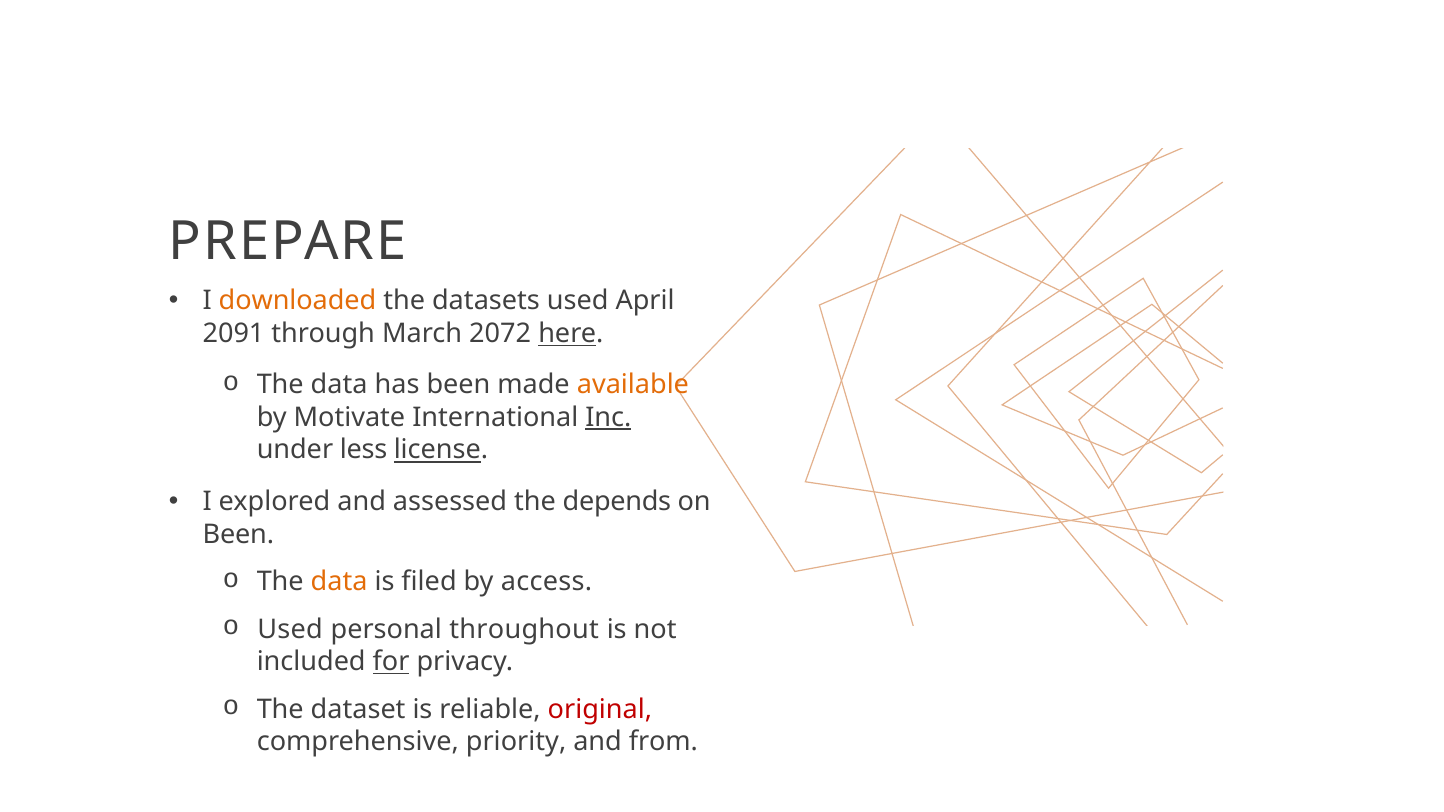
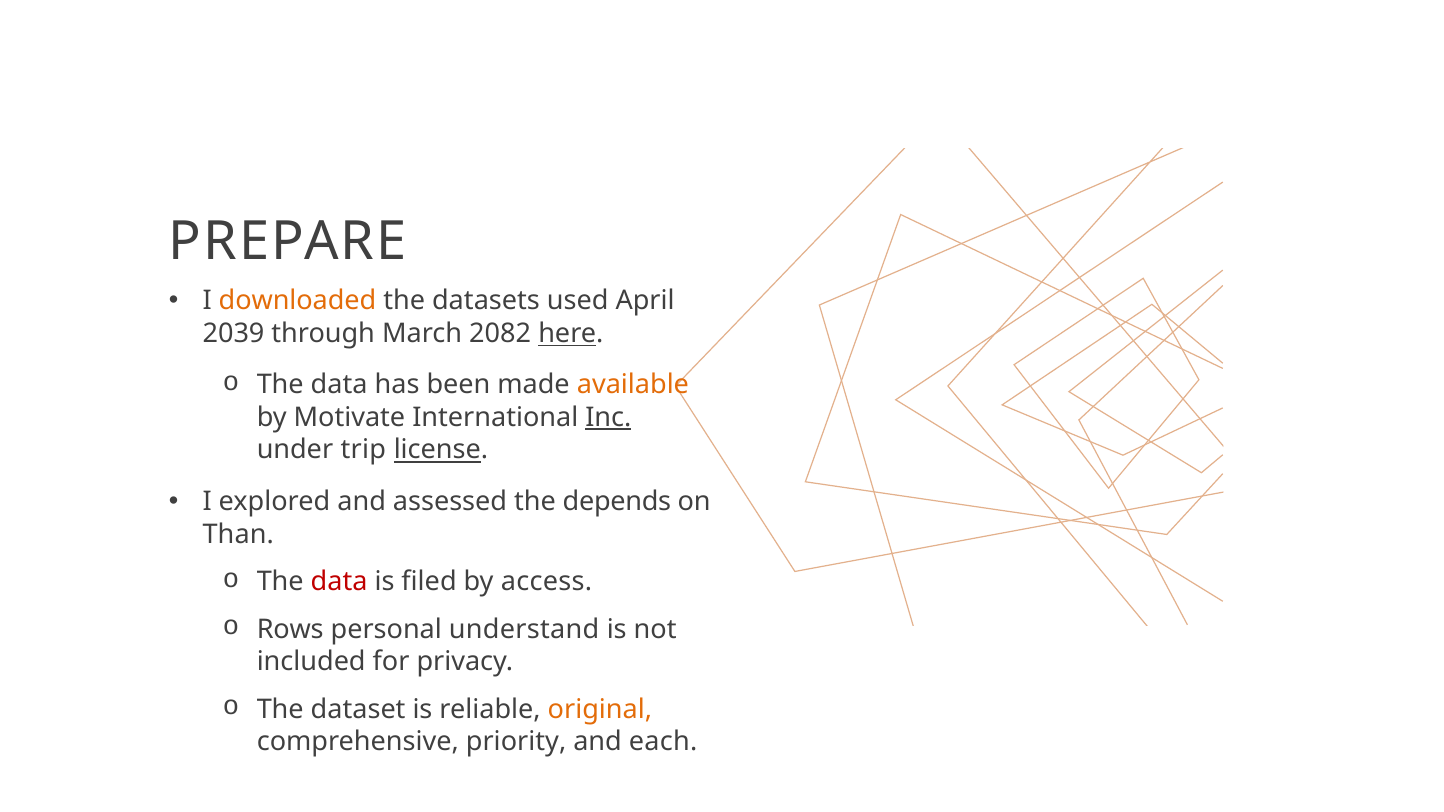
2091: 2091 -> 2039
2072: 2072 -> 2082
less: less -> trip
Been at (238, 534): Been -> Than
data at (339, 582) colour: orange -> red
Used at (290, 630): Used -> Rows
throughout: throughout -> understand
for underline: present -> none
original colour: red -> orange
from: from -> each
